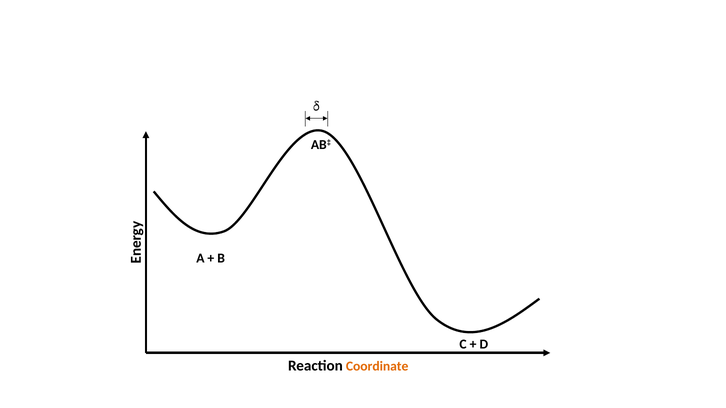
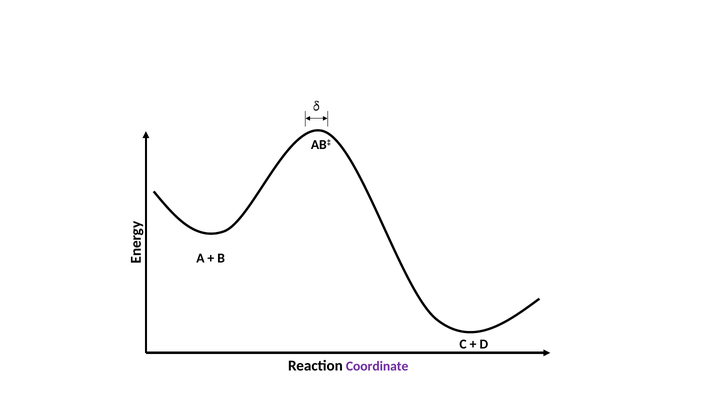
Coordinate colour: orange -> purple
